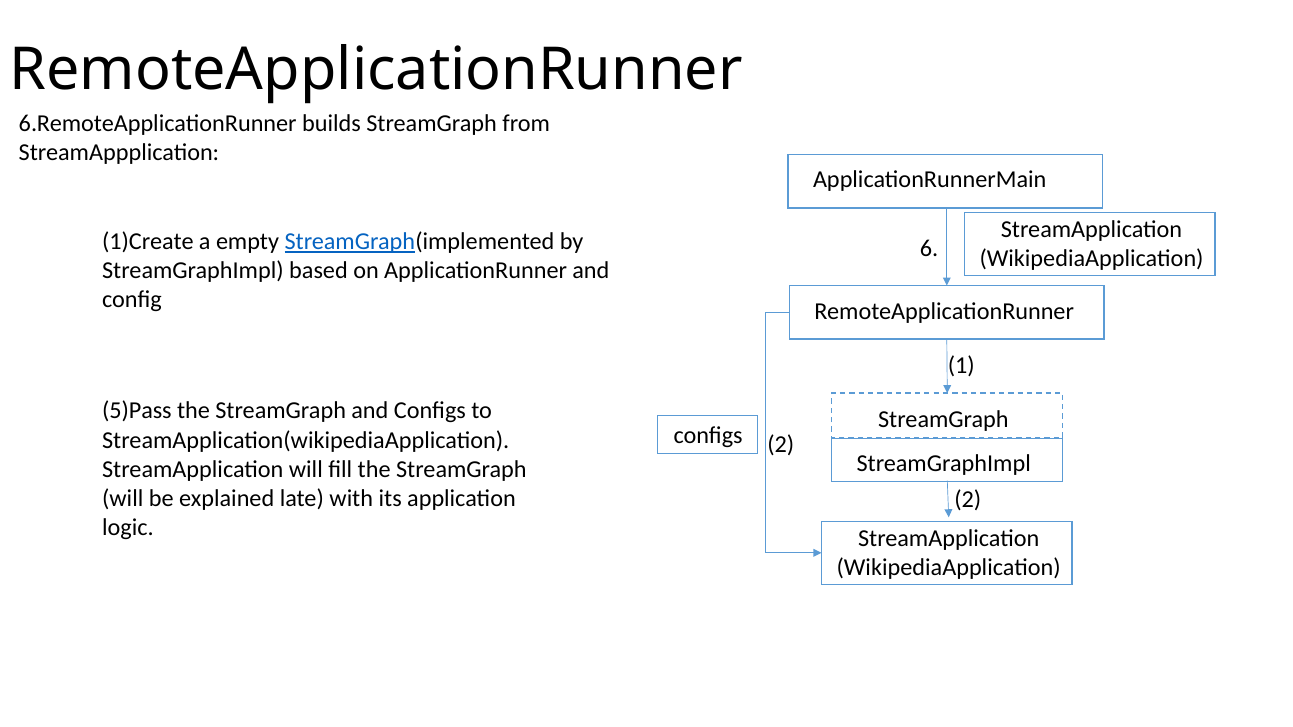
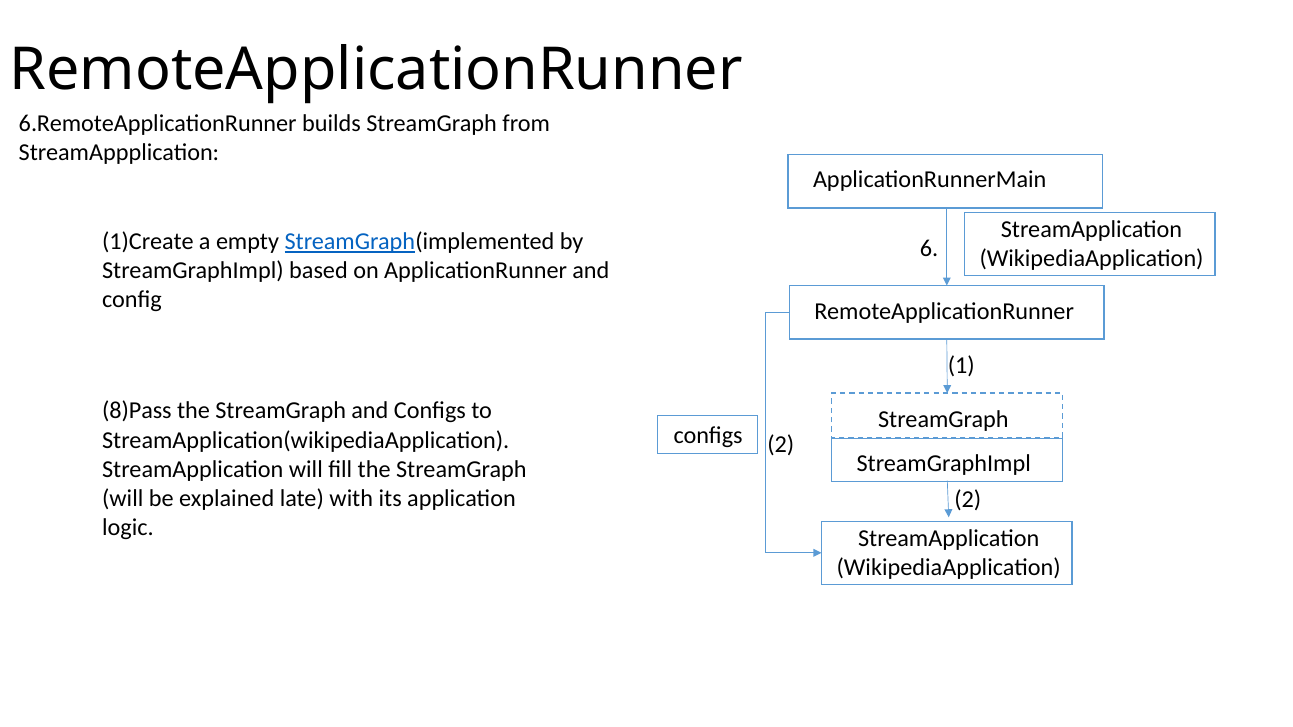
5)Pass: 5)Pass -> 8)Pass
